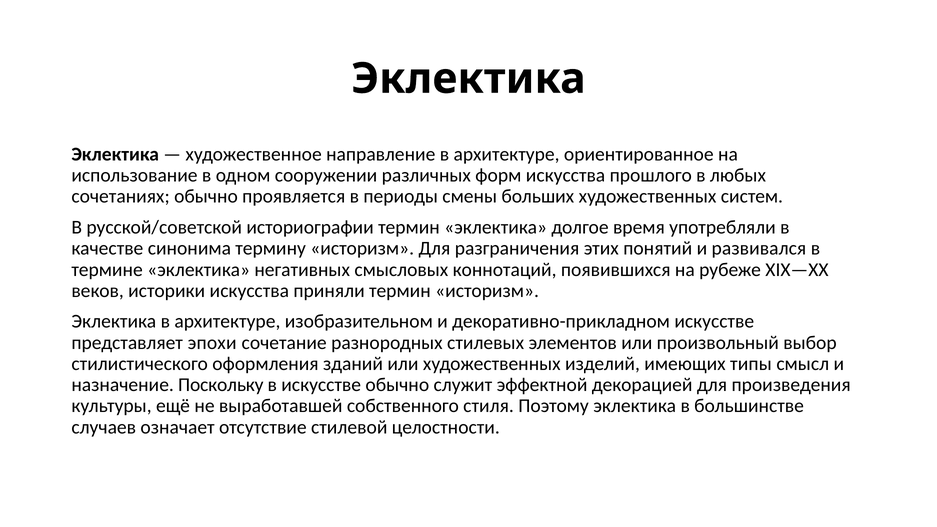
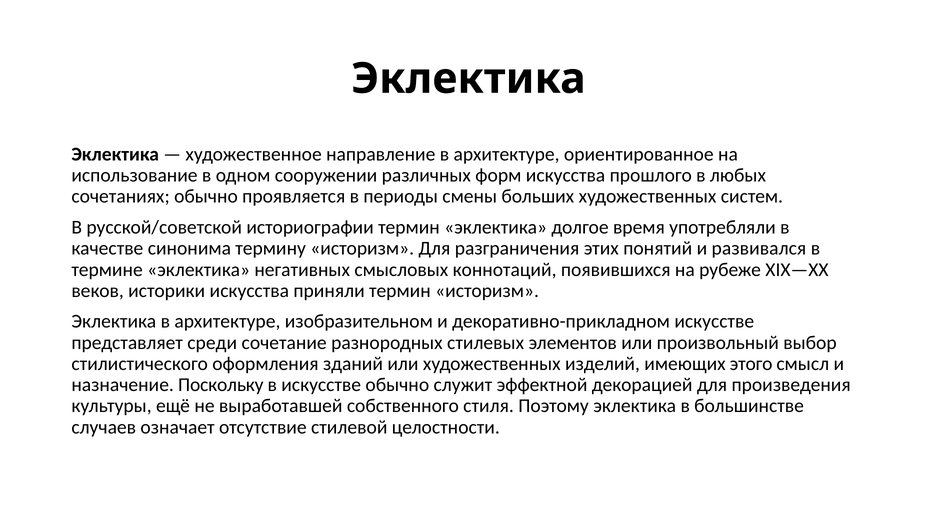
эпохи: эпохи -> среди
типы: типы -> этого
